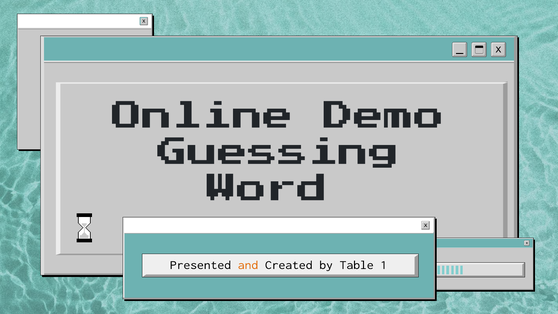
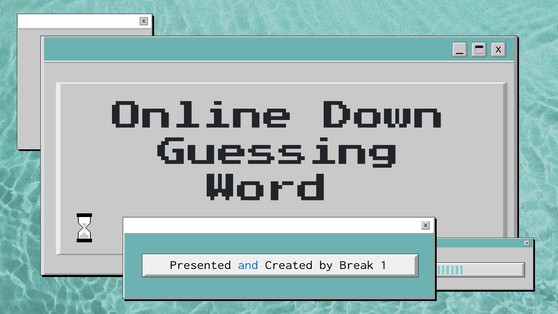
Demo: Demo -> Down
and colour: orange -> blue
Table: Table -> Break
